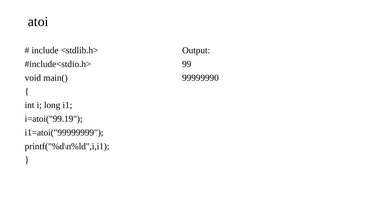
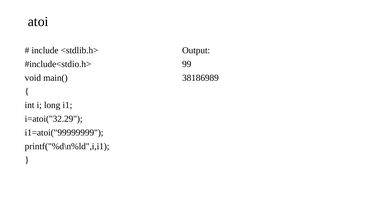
99999990: 99999990 -> 38186989
i=atoi("99.19: i=atoi("99.19 -> i=atoi("32.29
